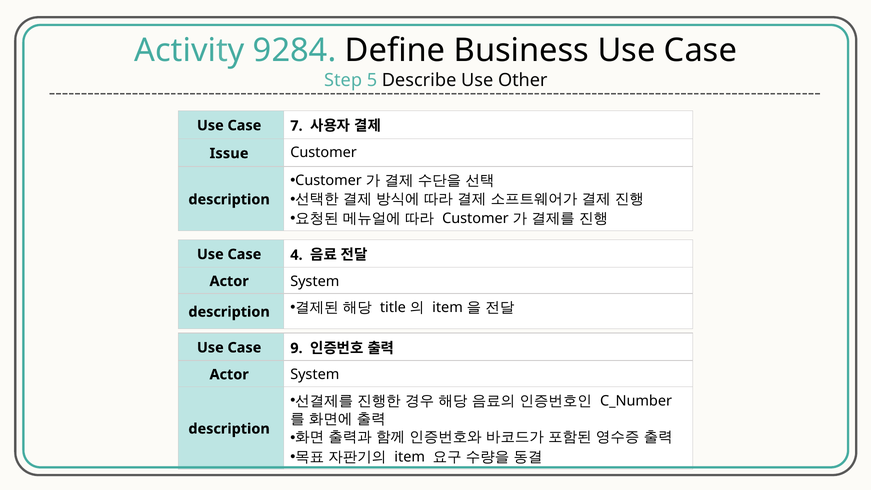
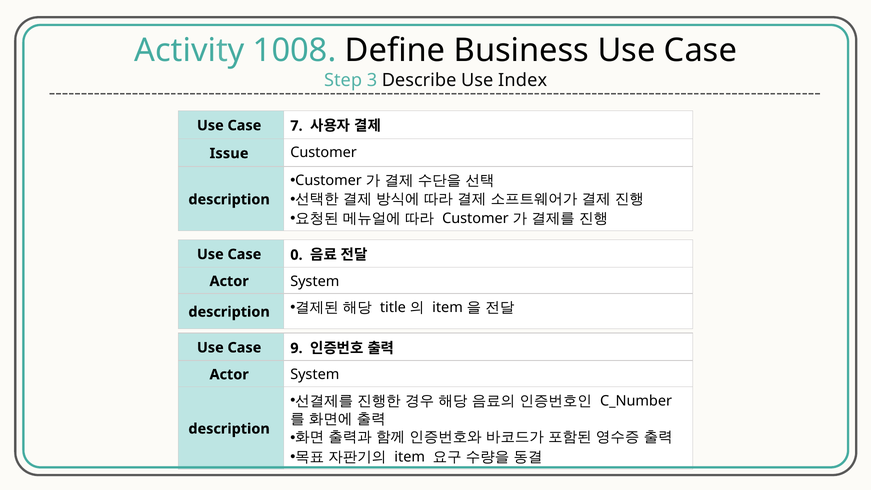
9284: 9284 -> 1008
5: 5 -> 3
Other: Other -> Index
4: 4 -> 0
